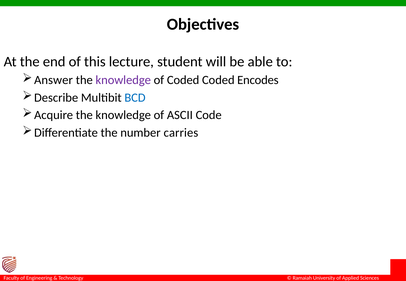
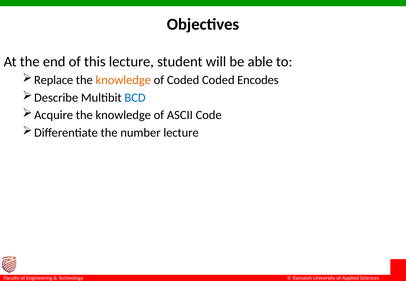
Answer: Answer -> Replace
knowledge at (123, 80) colour: purple -> orange
number carries: carries -> lecture
